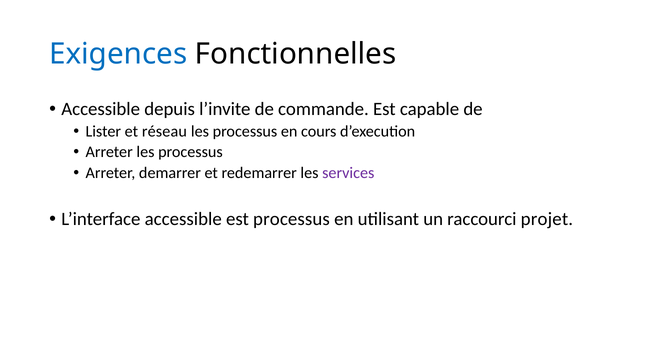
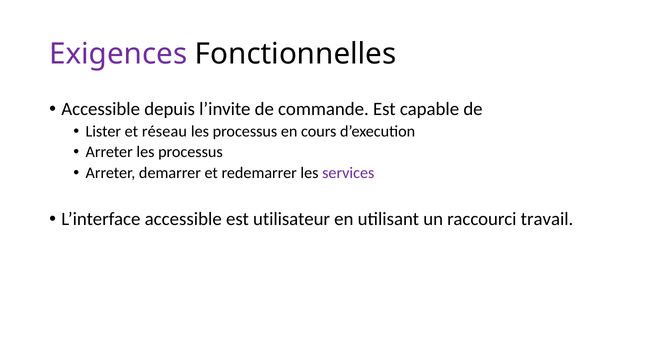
Exigences colour: blue -> purple
est processus: processus -> utilisateur
projet: projet -> travail
